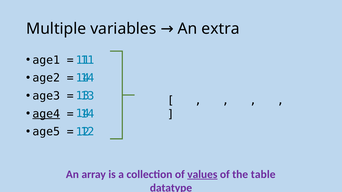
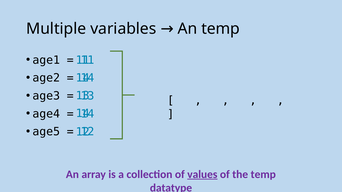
An extra: extra -> temp
age4 underline: present -> none
the table: table -> temp
